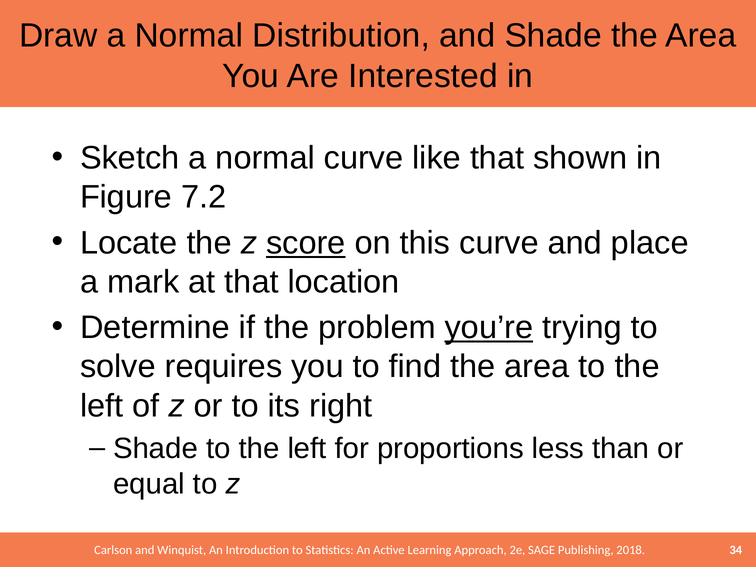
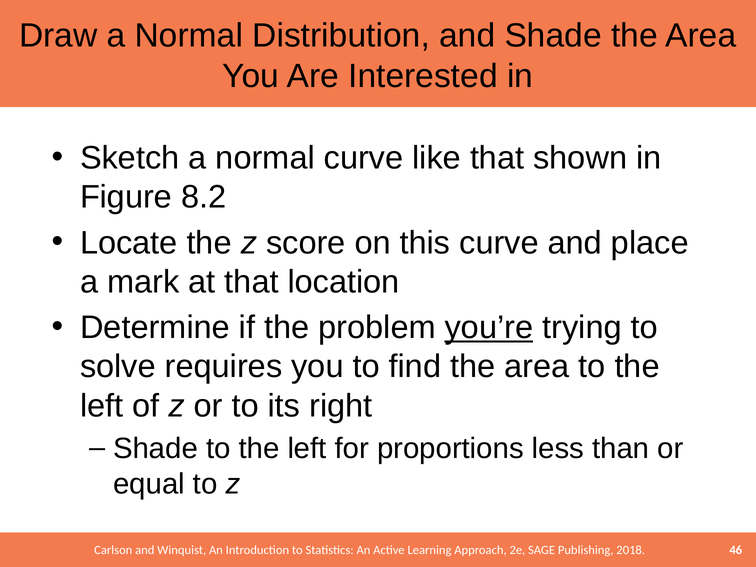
7.2: 7.2 -> 8.2
score underline: present -> none
34: 34 -> 46
